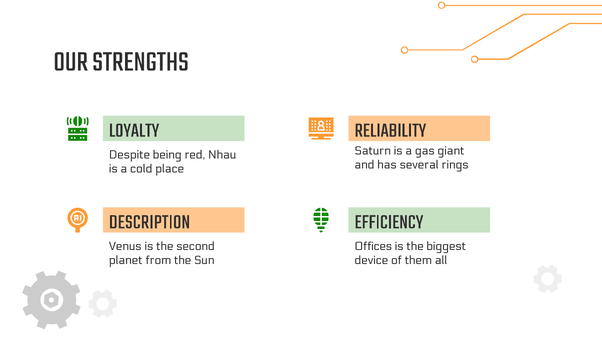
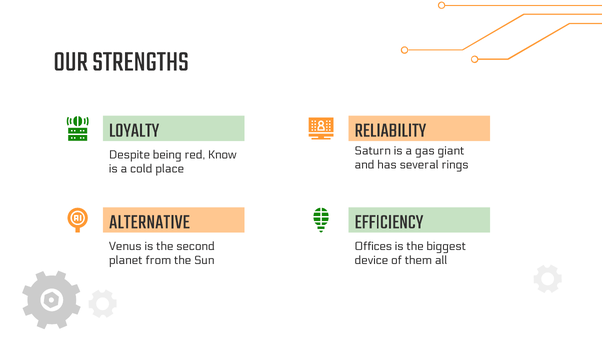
Nhau: Nhau -> Know
DESCRIPTION: DESCRIPTION -> ALTERNATIVE
